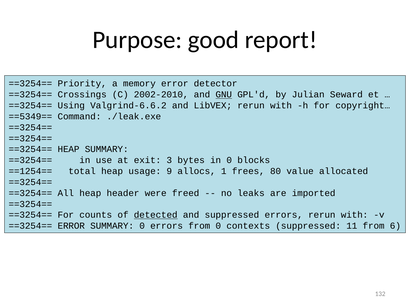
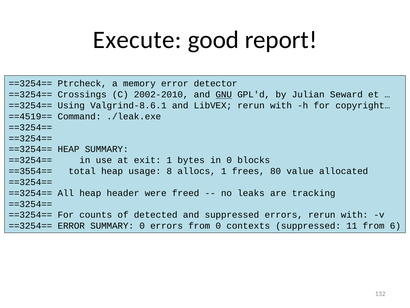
Purpose: Purpose -> Execute
Priority: Priority -> Ptrcheck
Valgrind-6.6.2: Valgrind-6.6.2 -> Valgrind-8.6.1
==5349==: ==5349== -> ==4519==
exit 3: 3 -> 1
==1254==: ==1254== -> ==3554==
9: 9 -> 8
imported: imported -> tracking
detected underline: present -> none
